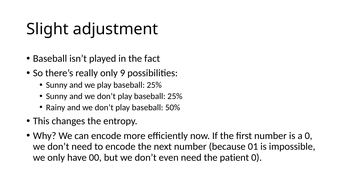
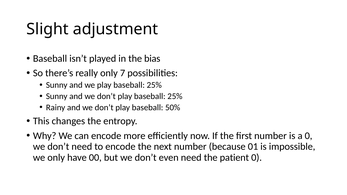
fact: fact -> bias
9: 9 -> 7
